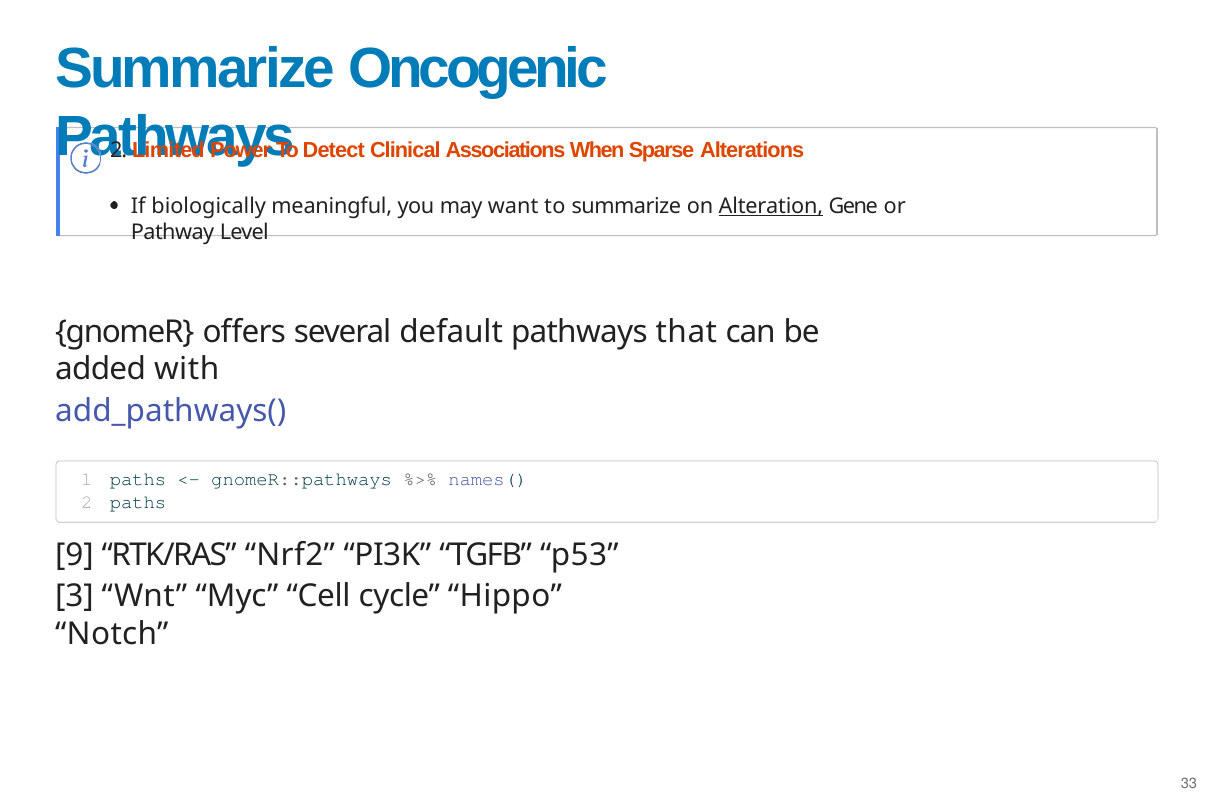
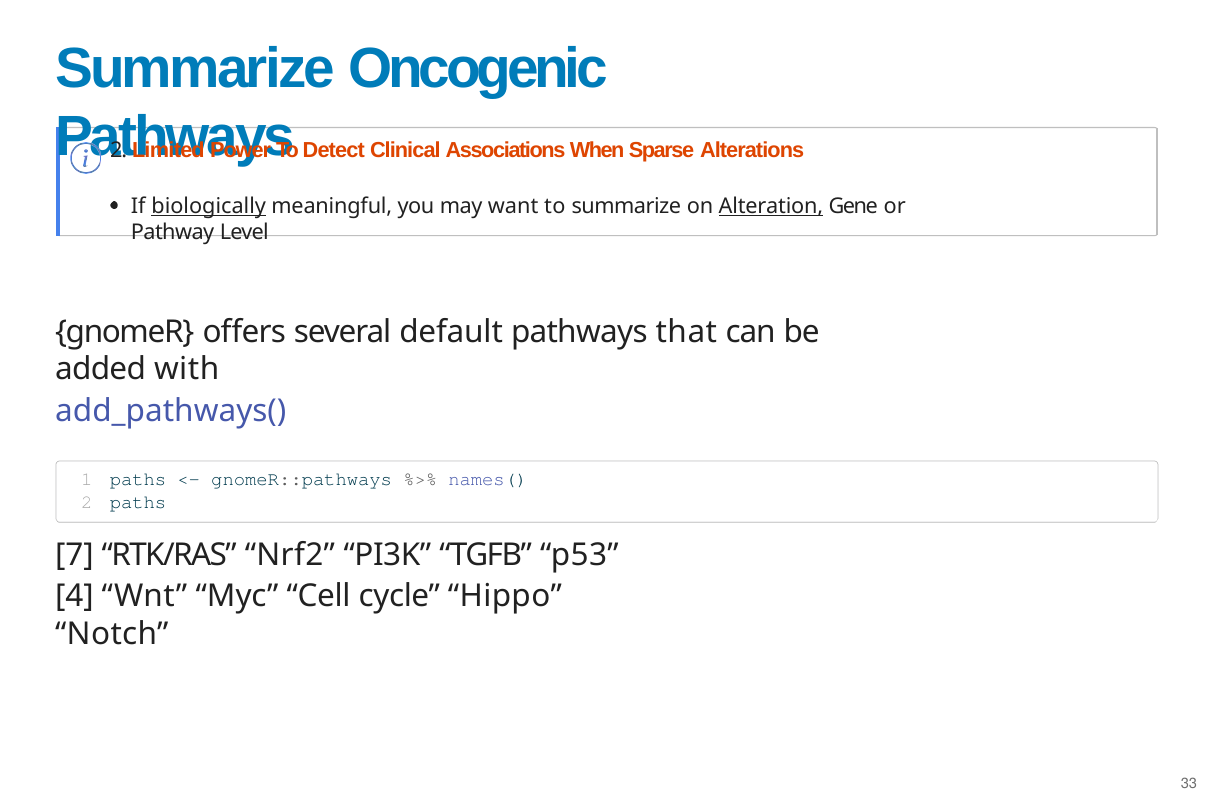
biologically underline: none -> present
9: 9 -> 7
3: 3 -> 4
